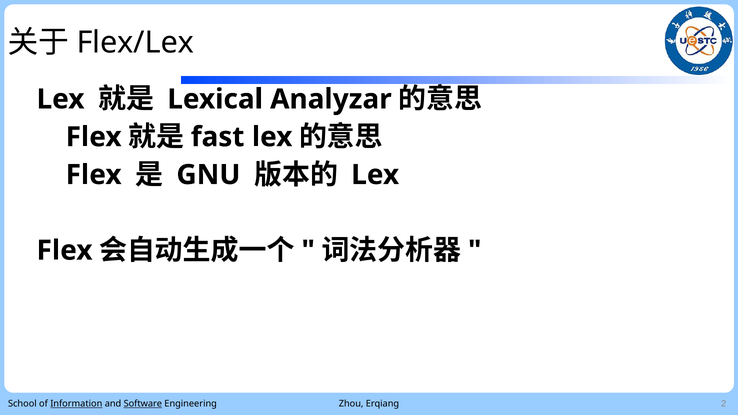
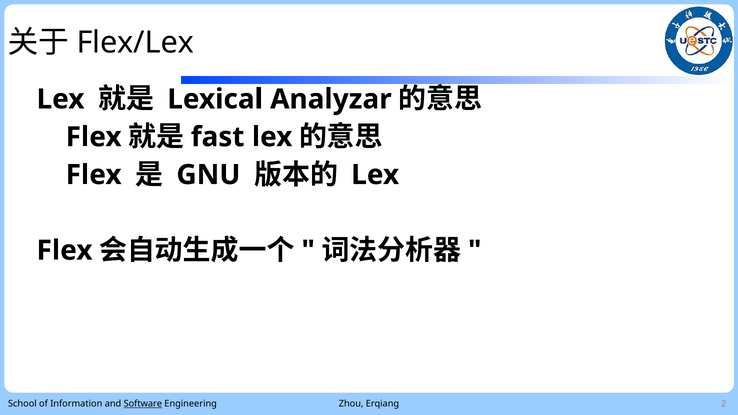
Information underline: present -> none
